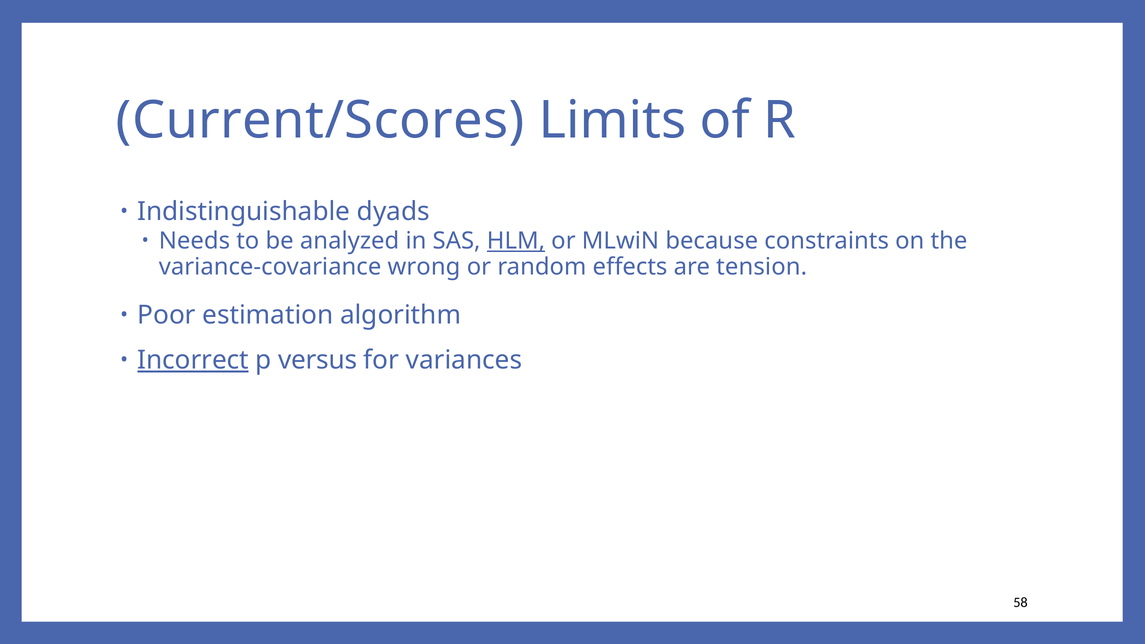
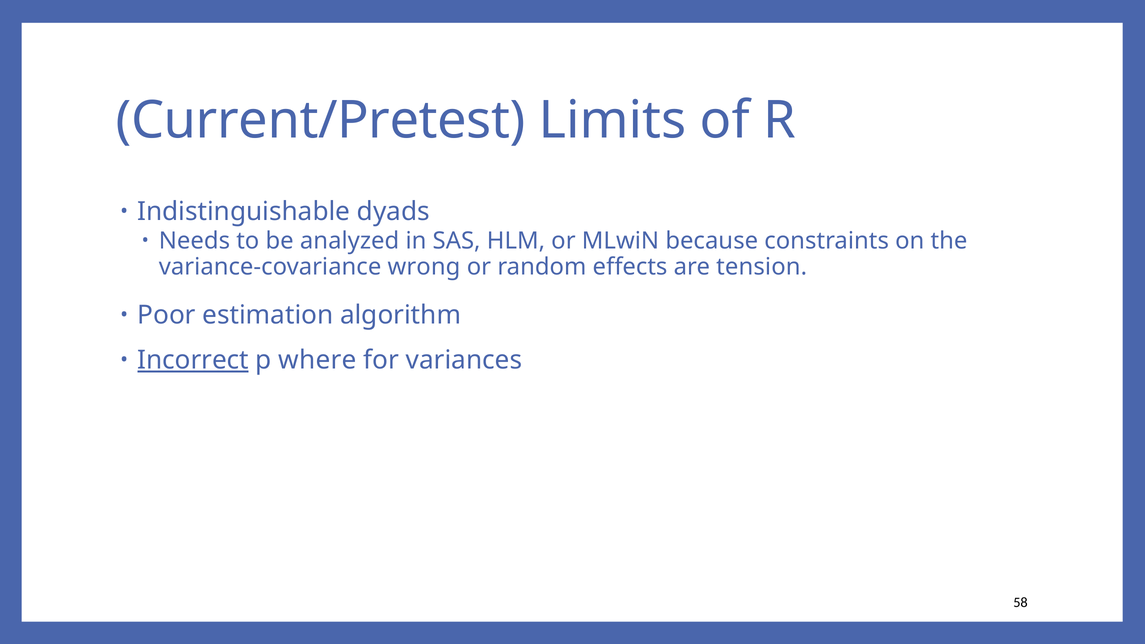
Current/Scores: Current/Scores -> Current/Pretest
HLM underline: present -> none
versus: versus -> where
